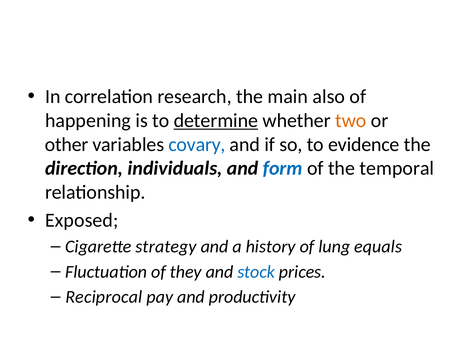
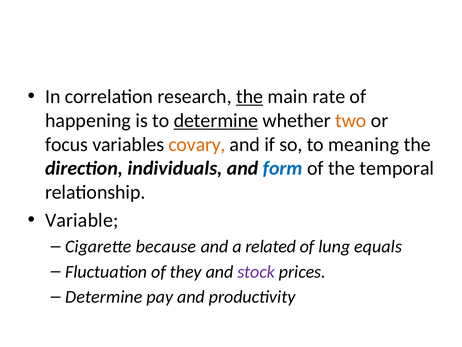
the at (250, 96) underline: none -> present
also: also -> rate
other: other -> focus
covary colour: blue -> orange
evidence: evidence -> meaning
Exposed: Exposed -> Variable
strategy: strategy -> because
history: history -> related
stock colour: blue -> purple
Reciprocal at (104, 297): Reciprocal -> Determine
